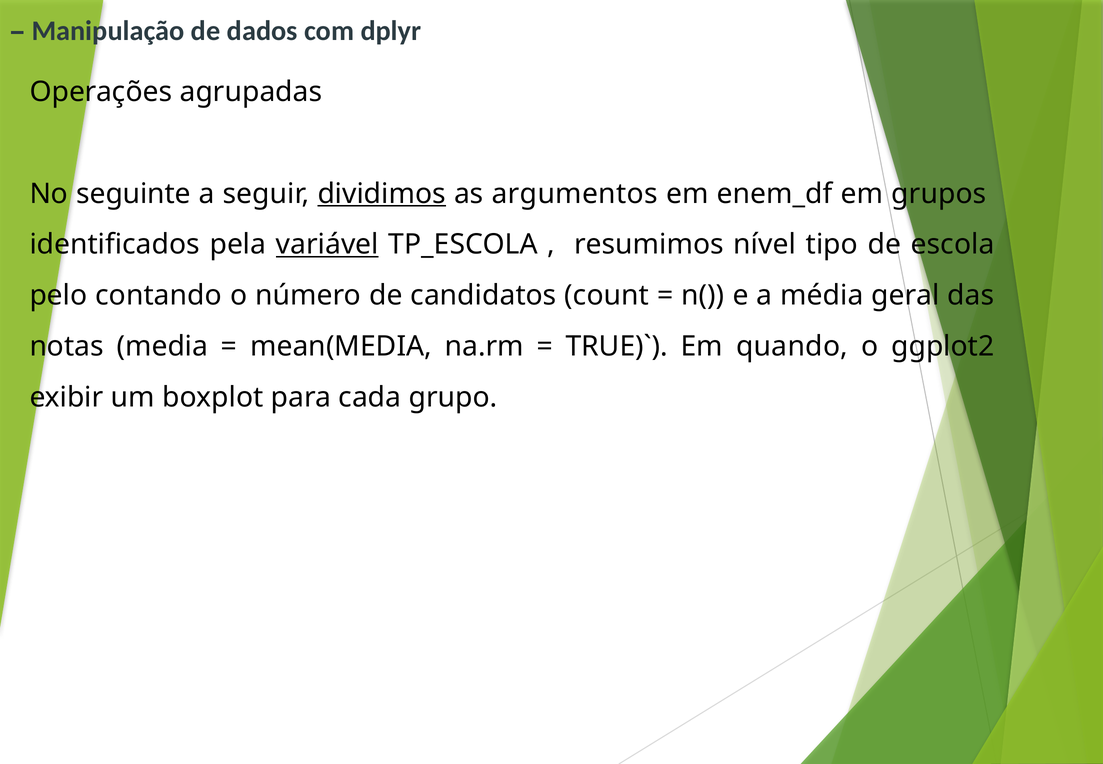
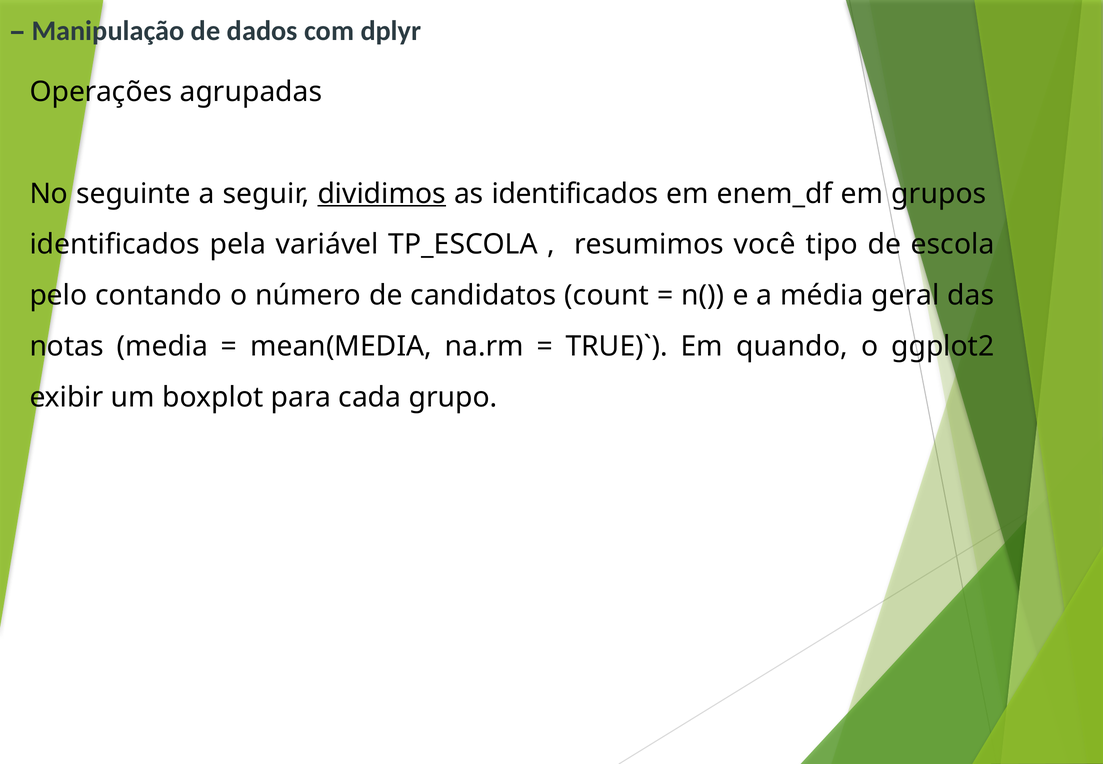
as argumentos: argumentos -> identificados
variável underline: present -> none
nível: nível -> você
